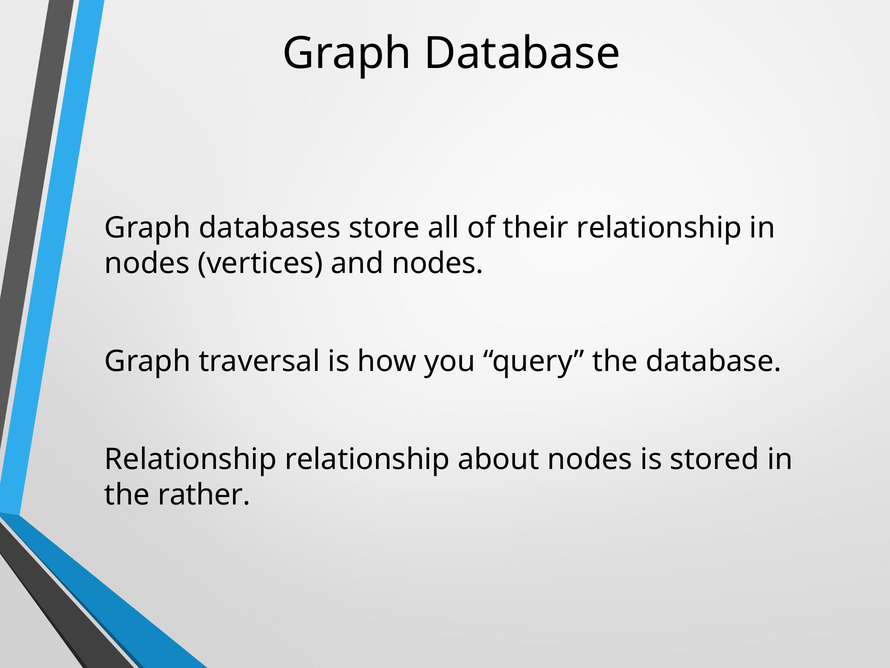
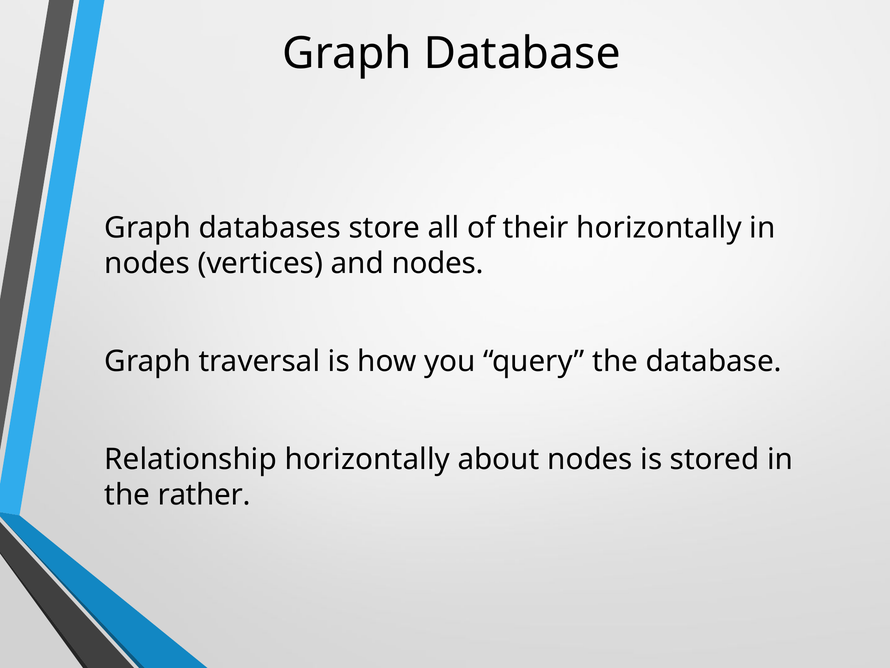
their relationship: relationship -> horizontally
Relationship relationship: relationship -> horizontally
